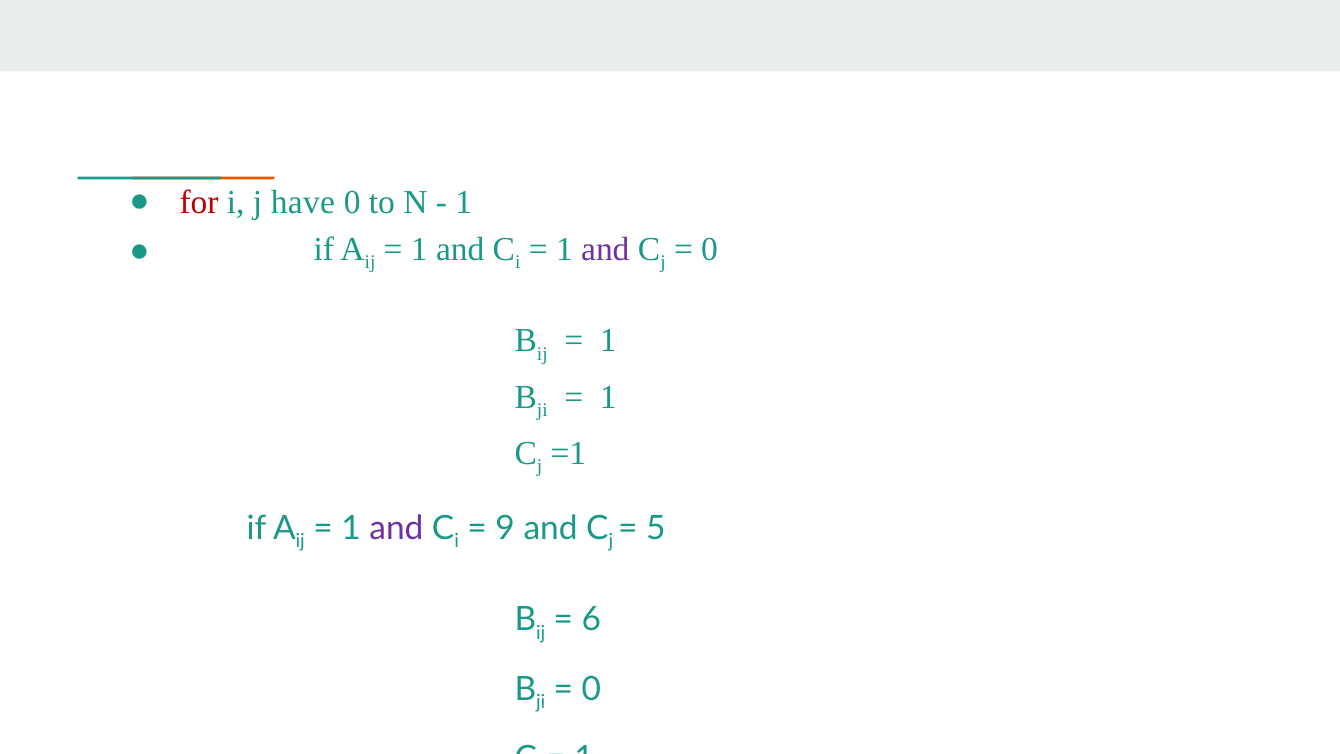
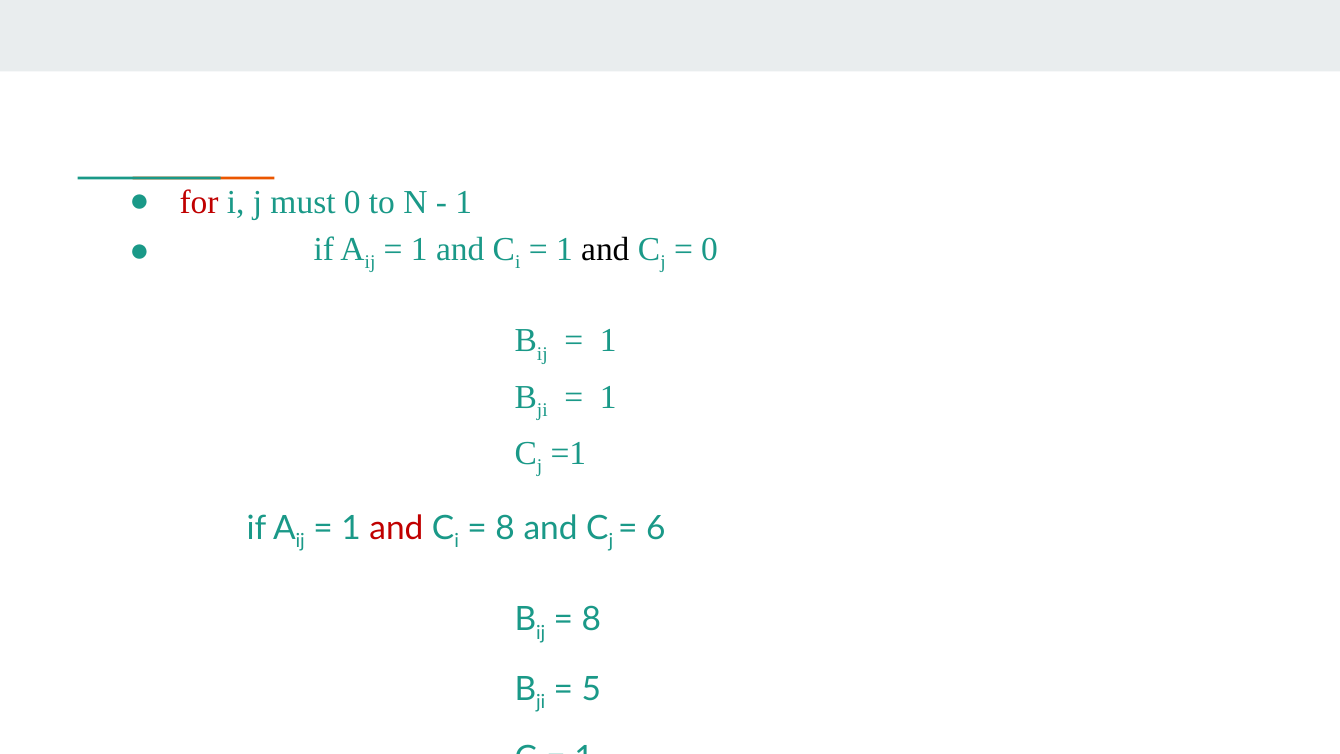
have: have -> must
and at (605, 249) colour: purple -> black
and at (396, 528) colour: purple -> red
9 at (505, 528): 9 -> 8
5: 5 -> 6
6 at (591, 620): 6 -> 8
0 at (591, 689): 0 -> 5
